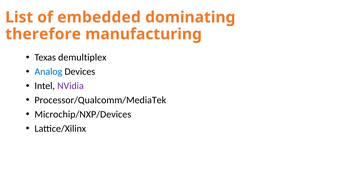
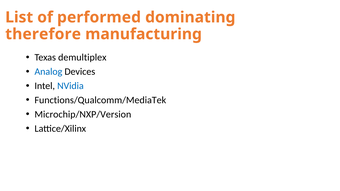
embedded: embedded -> performed
NVidia colour: purple -> blue
Processor/Qualcomm/MediaTek: Processor/Qualcomm/MediaTek -> Functions/Qualcomm/MediaTek
Microchip/NXP/Devices: Microchip/NXP/Devices -> Microchip/NXP/Version
